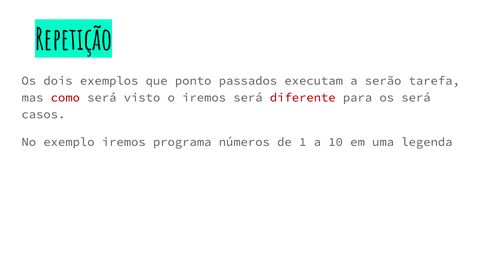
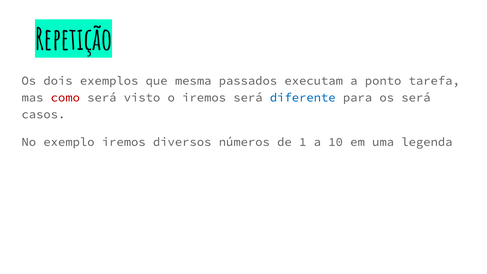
ponto: ponto -> mesma
serão: serão -> ponto
diferente colour: red -> blue
programa: programa -> diversos
